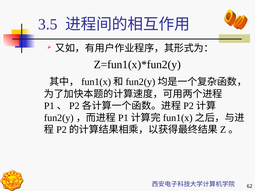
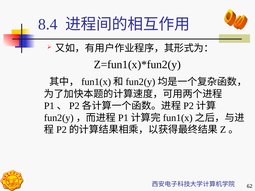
3.5: 3.5 -> 8.4
